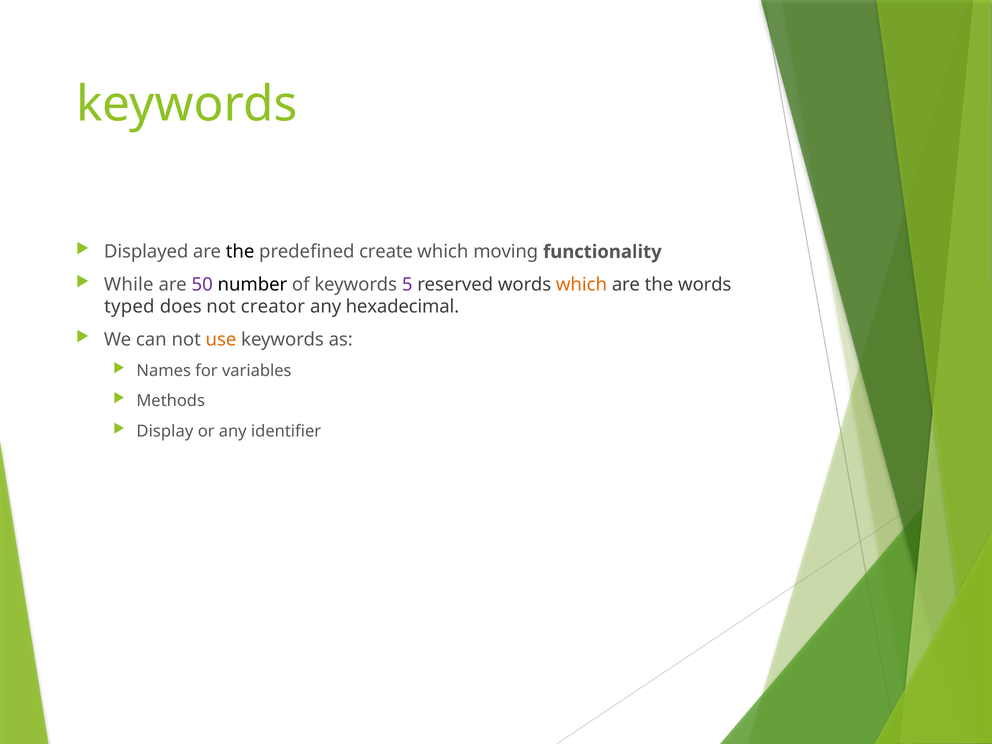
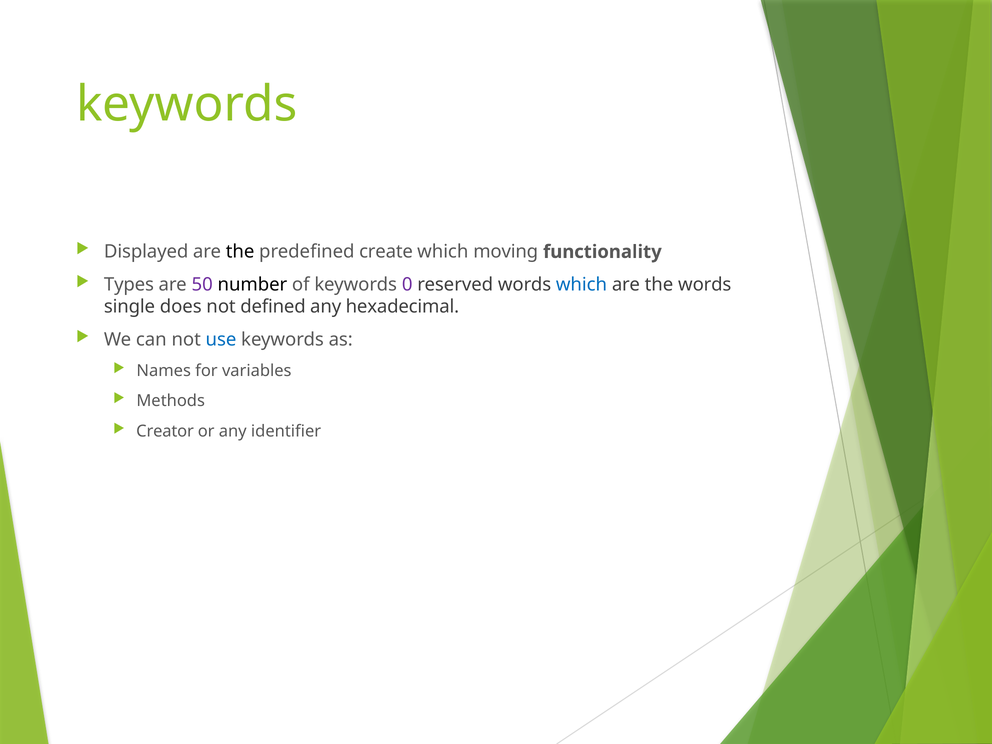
While: While -> Types
5: 5 -> 0
which at (582, 284) colour: orange -> blue
typed: typed -> single
creator: creator -> defined
use colour: orange -> blue
Display: Display -> Creator
